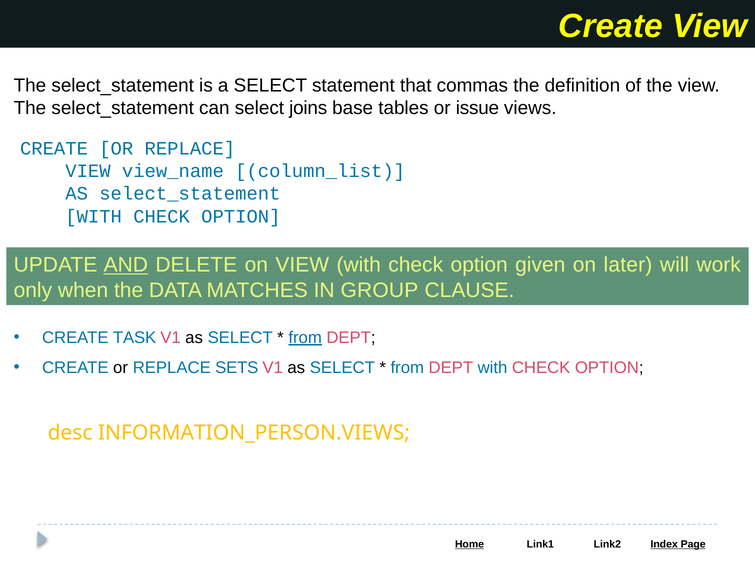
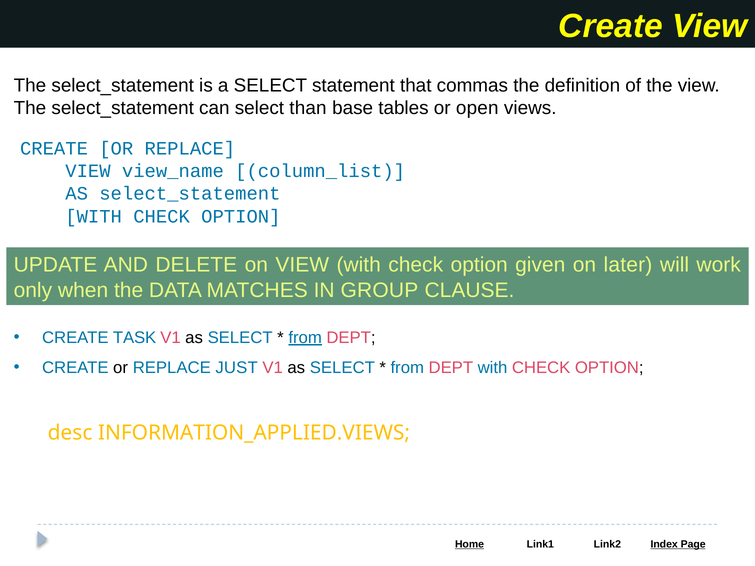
joins: joins -> than
issue: issue -> open
AND underline: present -> none
SETS: SETS -> JUST
INFORMATION_PERSON.VIEWS: INFORMATION_PERSON.VIEWS -> INFORMATION_APPLIED.VIEWS
